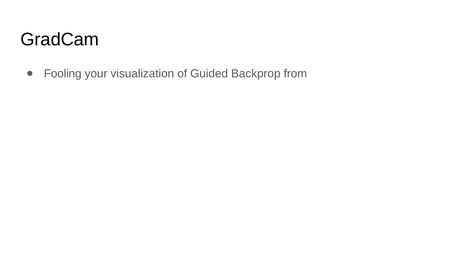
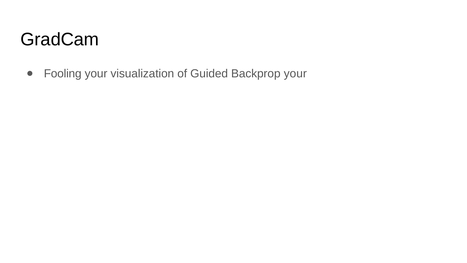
Backprop from: from -> your
